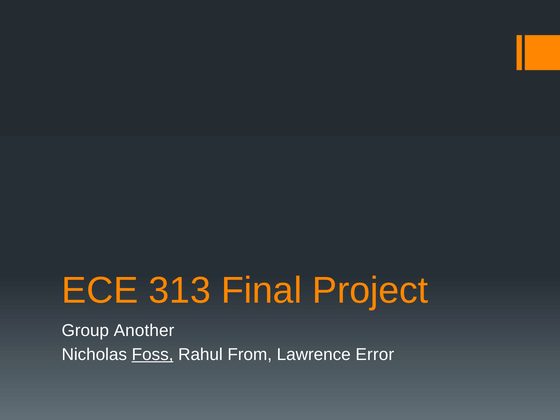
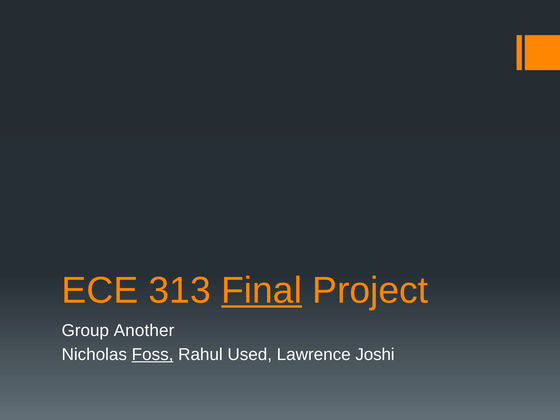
Final underline: none -> present
From: From -> Used
Error: Error -> Joshi
